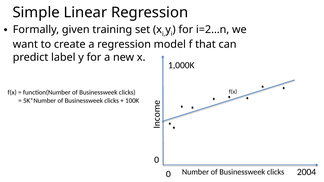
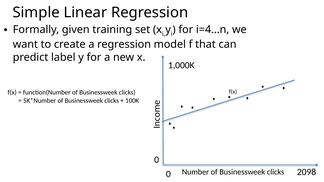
i=2…n: i=2…n -> i=4…n
2004: 2004 -> 2098
